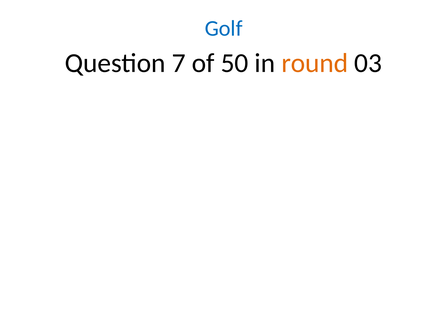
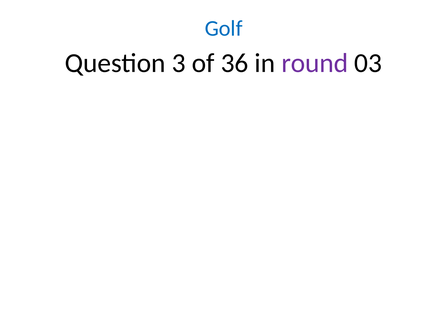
7: 7 -> 3
50: 50 -> 36
round colour: orange -> purple
